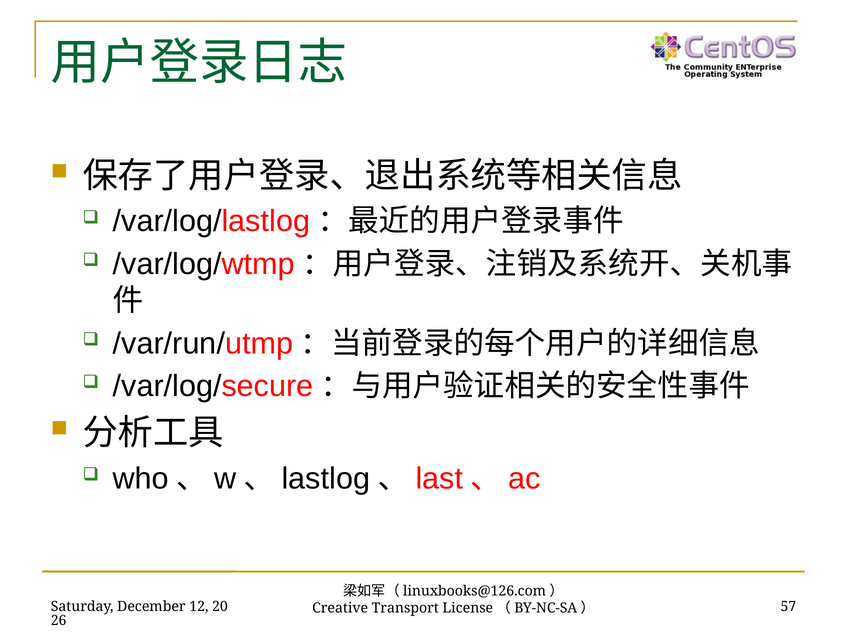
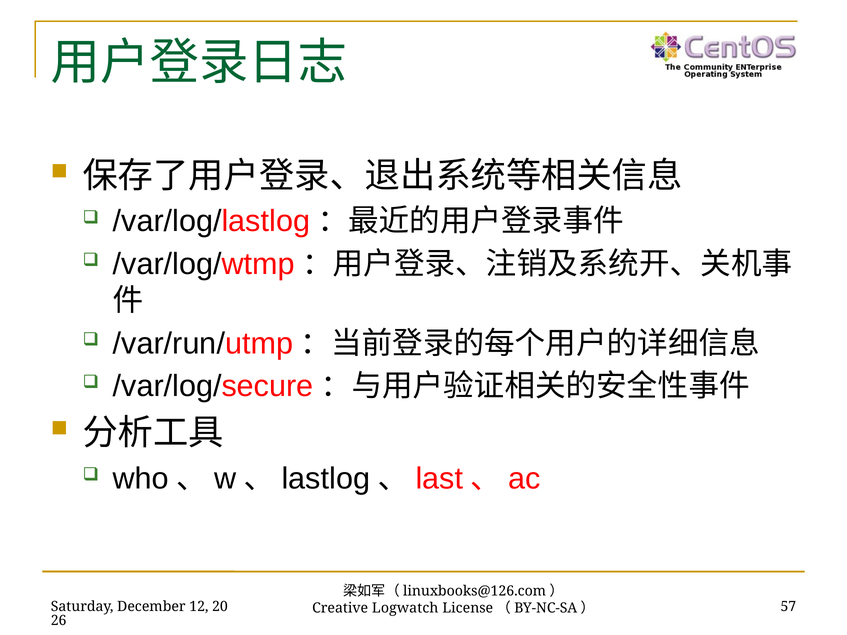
Transport: Transport -> Logwatch
